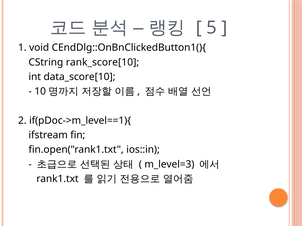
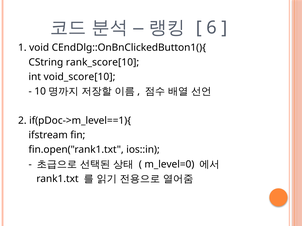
5: 5 -> 6
data_score[10: data_score[10 -> void_score[10
m_level=3: m_level=3 -> m_level=0
